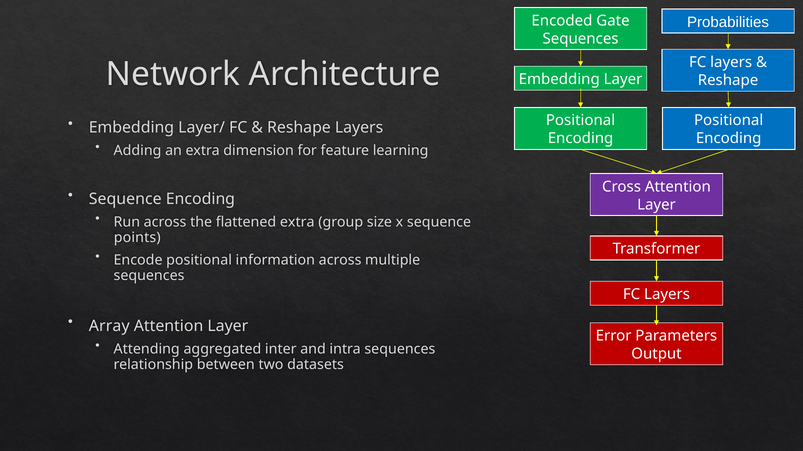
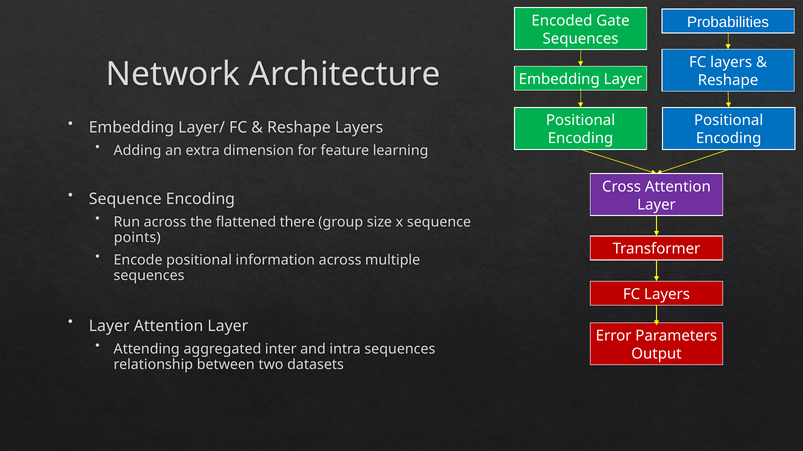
flattened extra: extra -> there
Array at (109, 326): Array -> Layer
